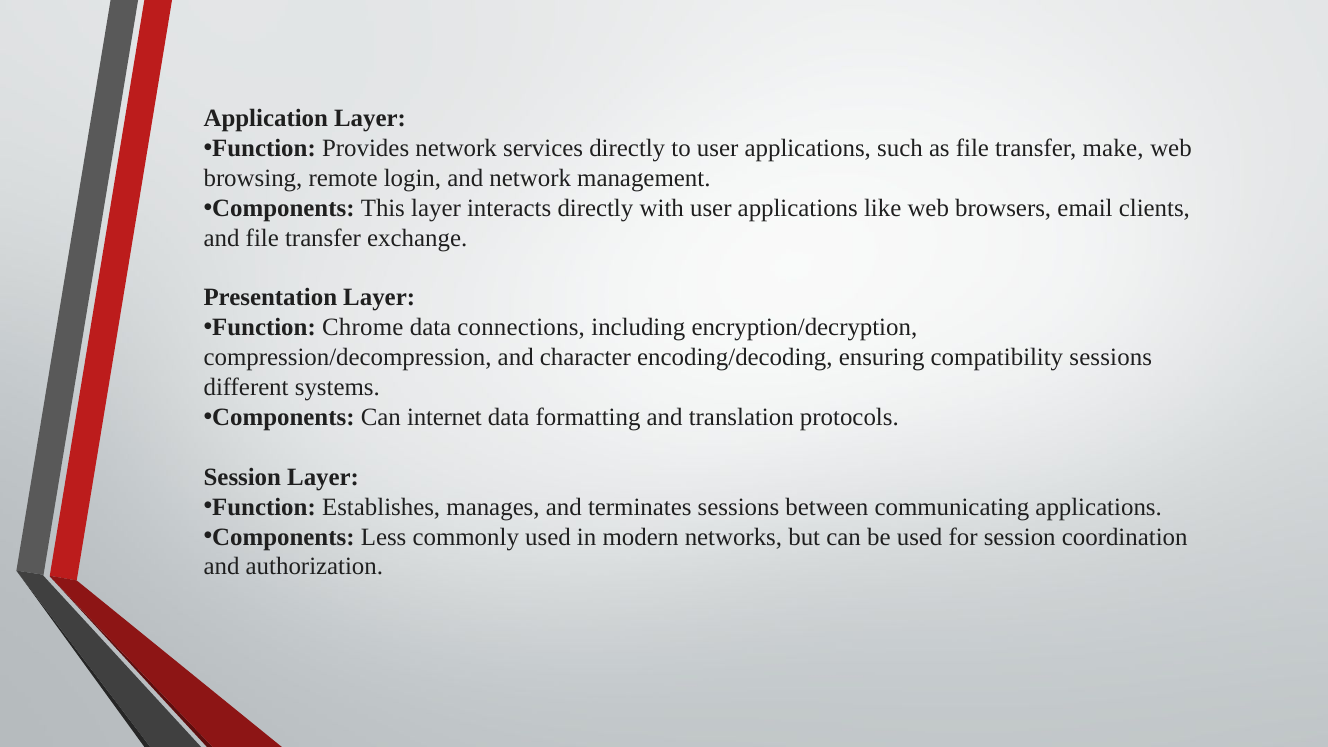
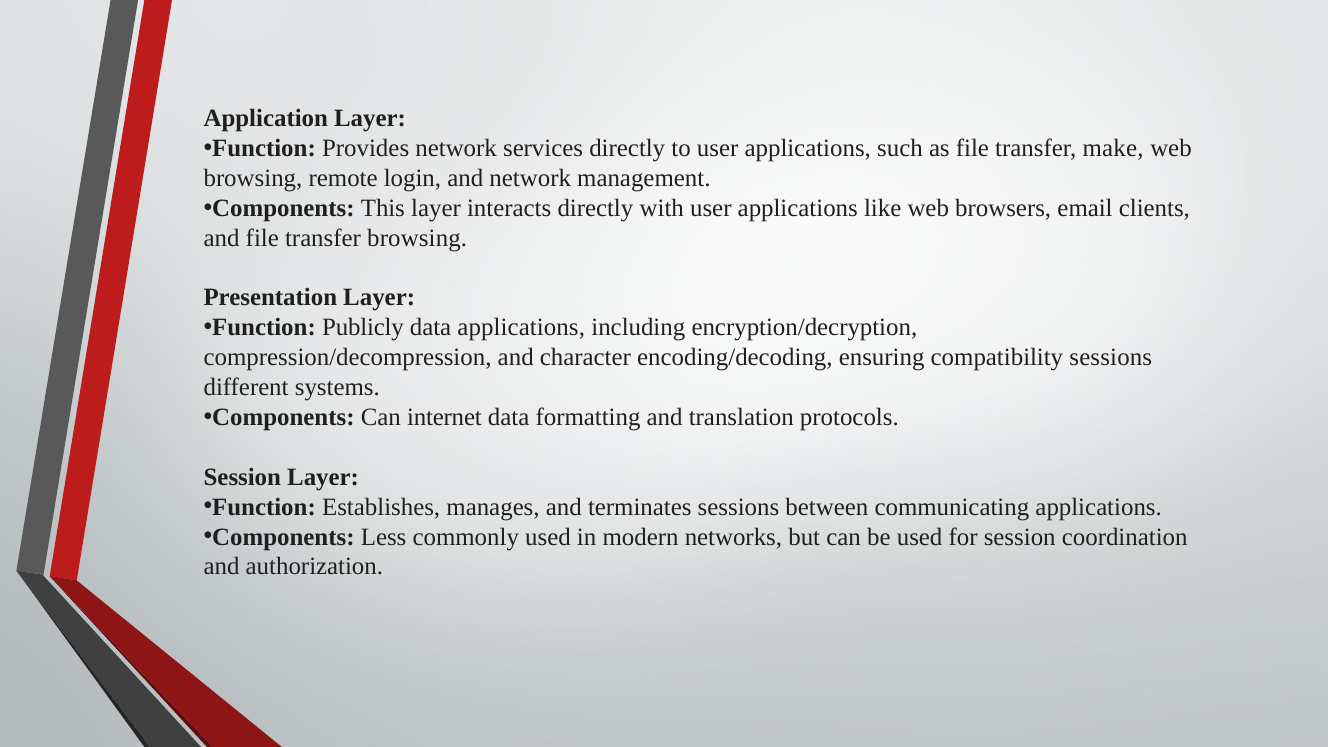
transfer exchange: exchange -> browsing
Chrome: Chrome -> Publicly
data connections: connections -> applications
